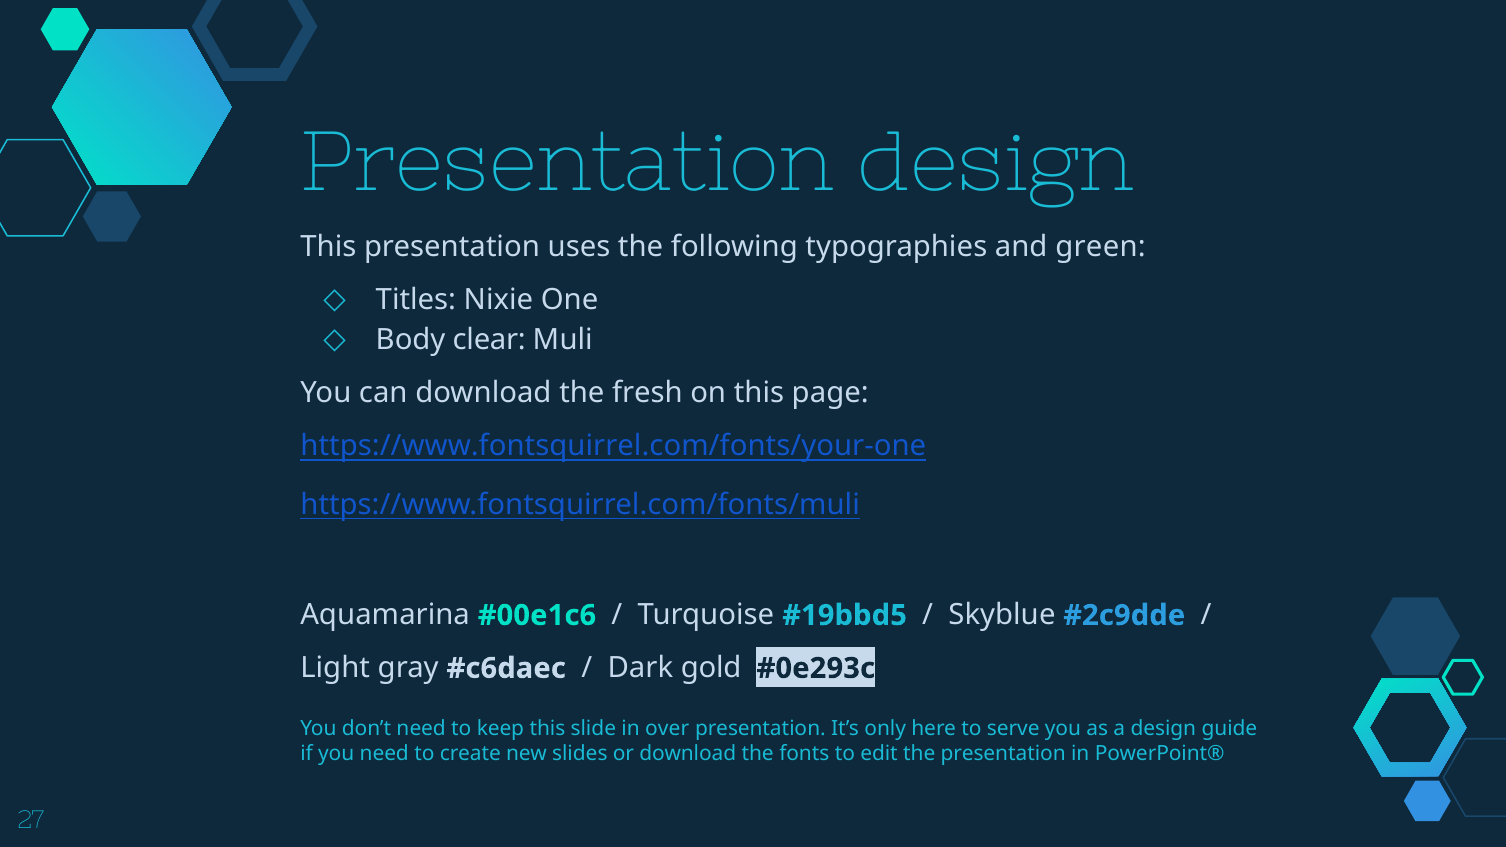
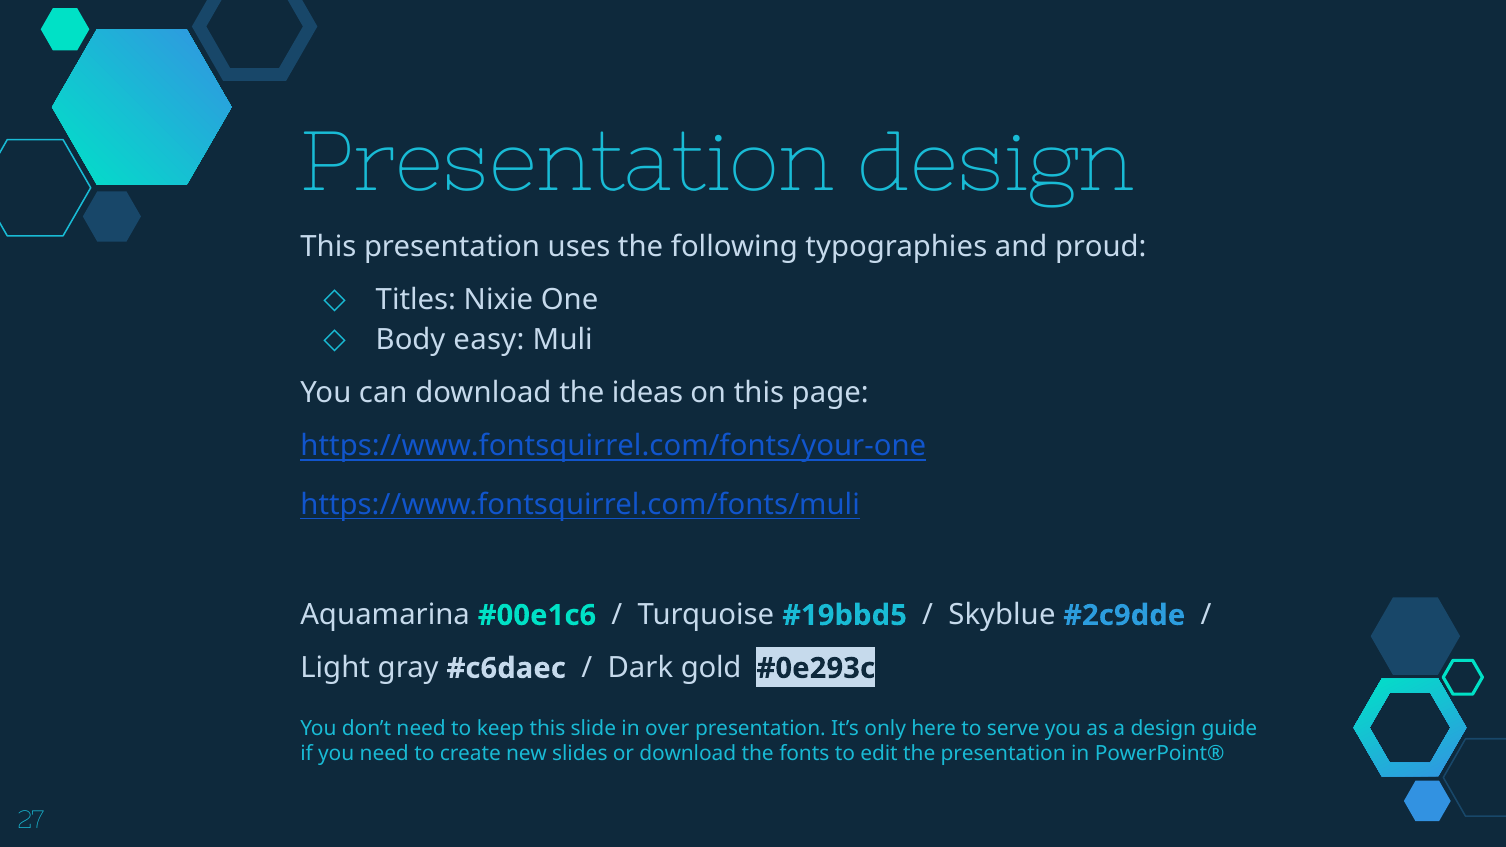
green: green -> proud
clear: clear -> easy
fresh: fresh -> ideas
